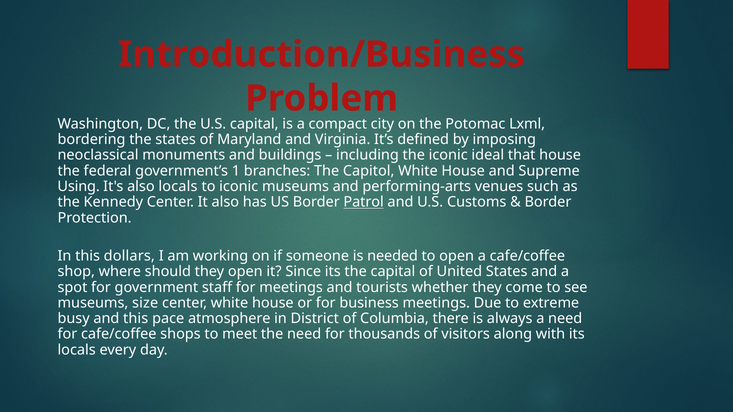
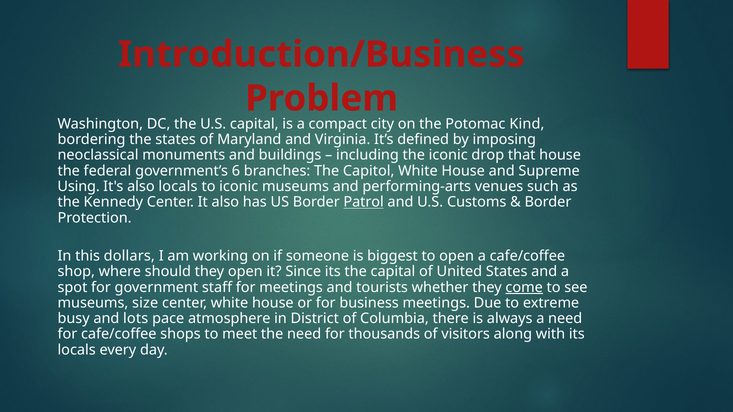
Lxml: Lxml -> Kind
ideal: ideal -> drop
1: 1 -> 6
needed: needed -> biggest
come underline: none -> present
and this: this -> lots
